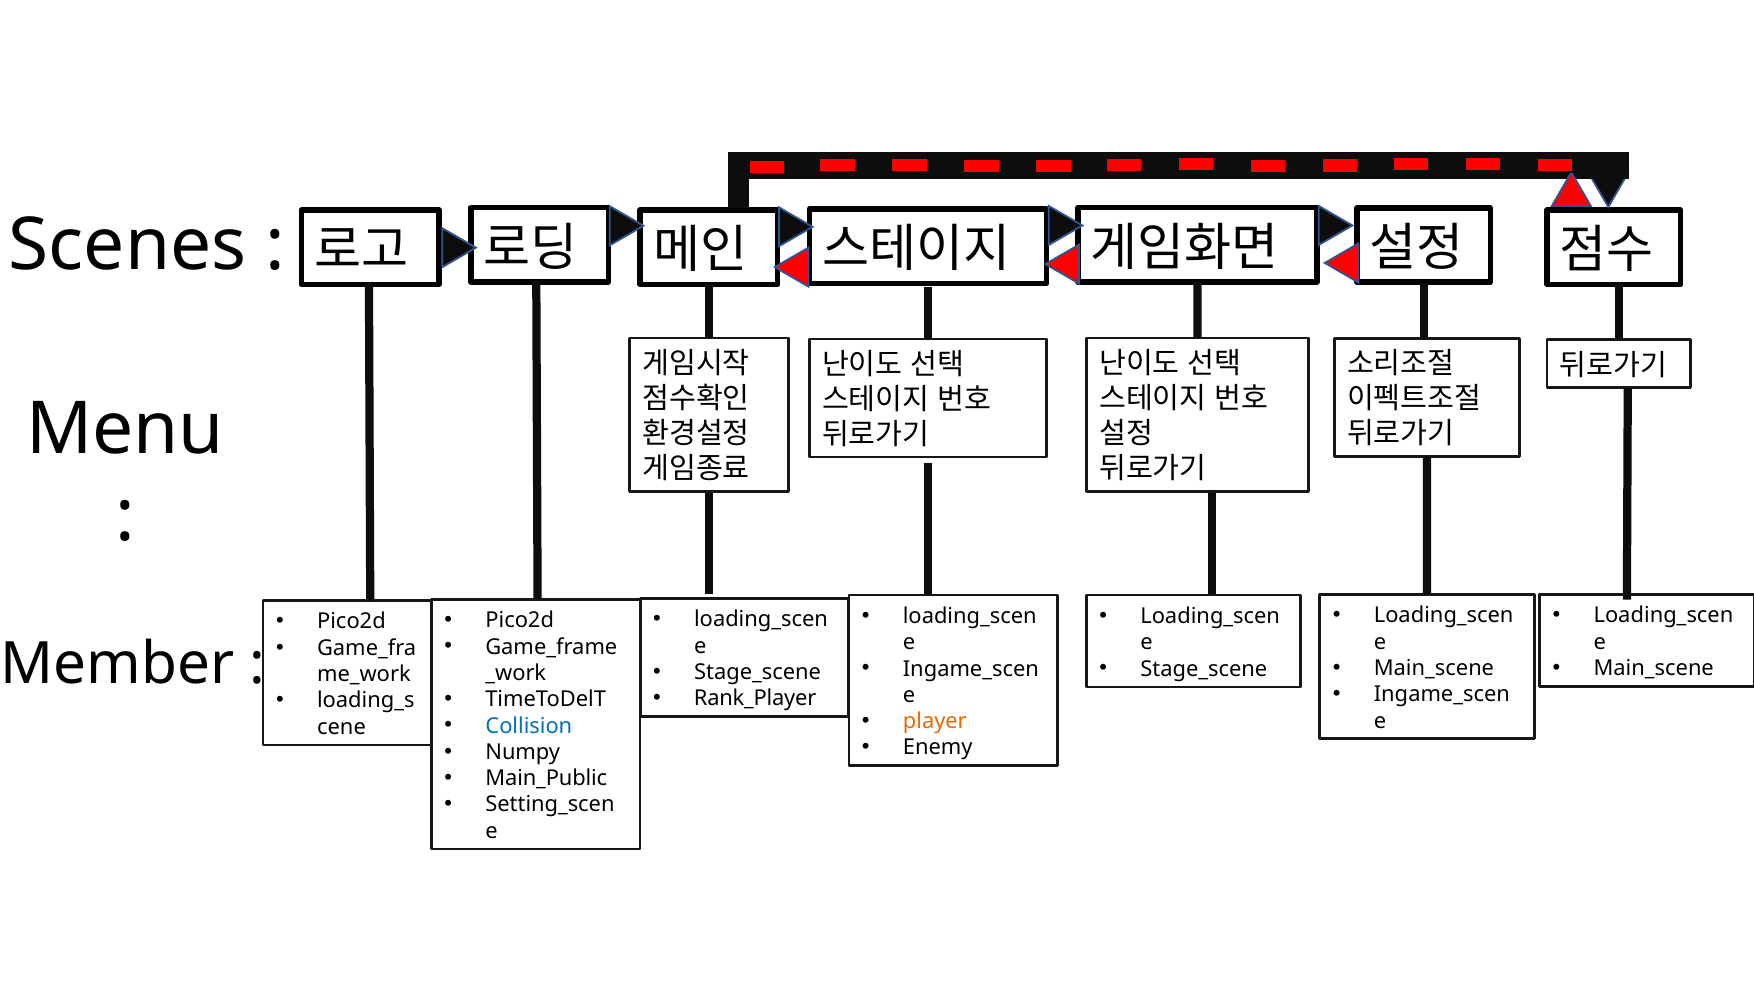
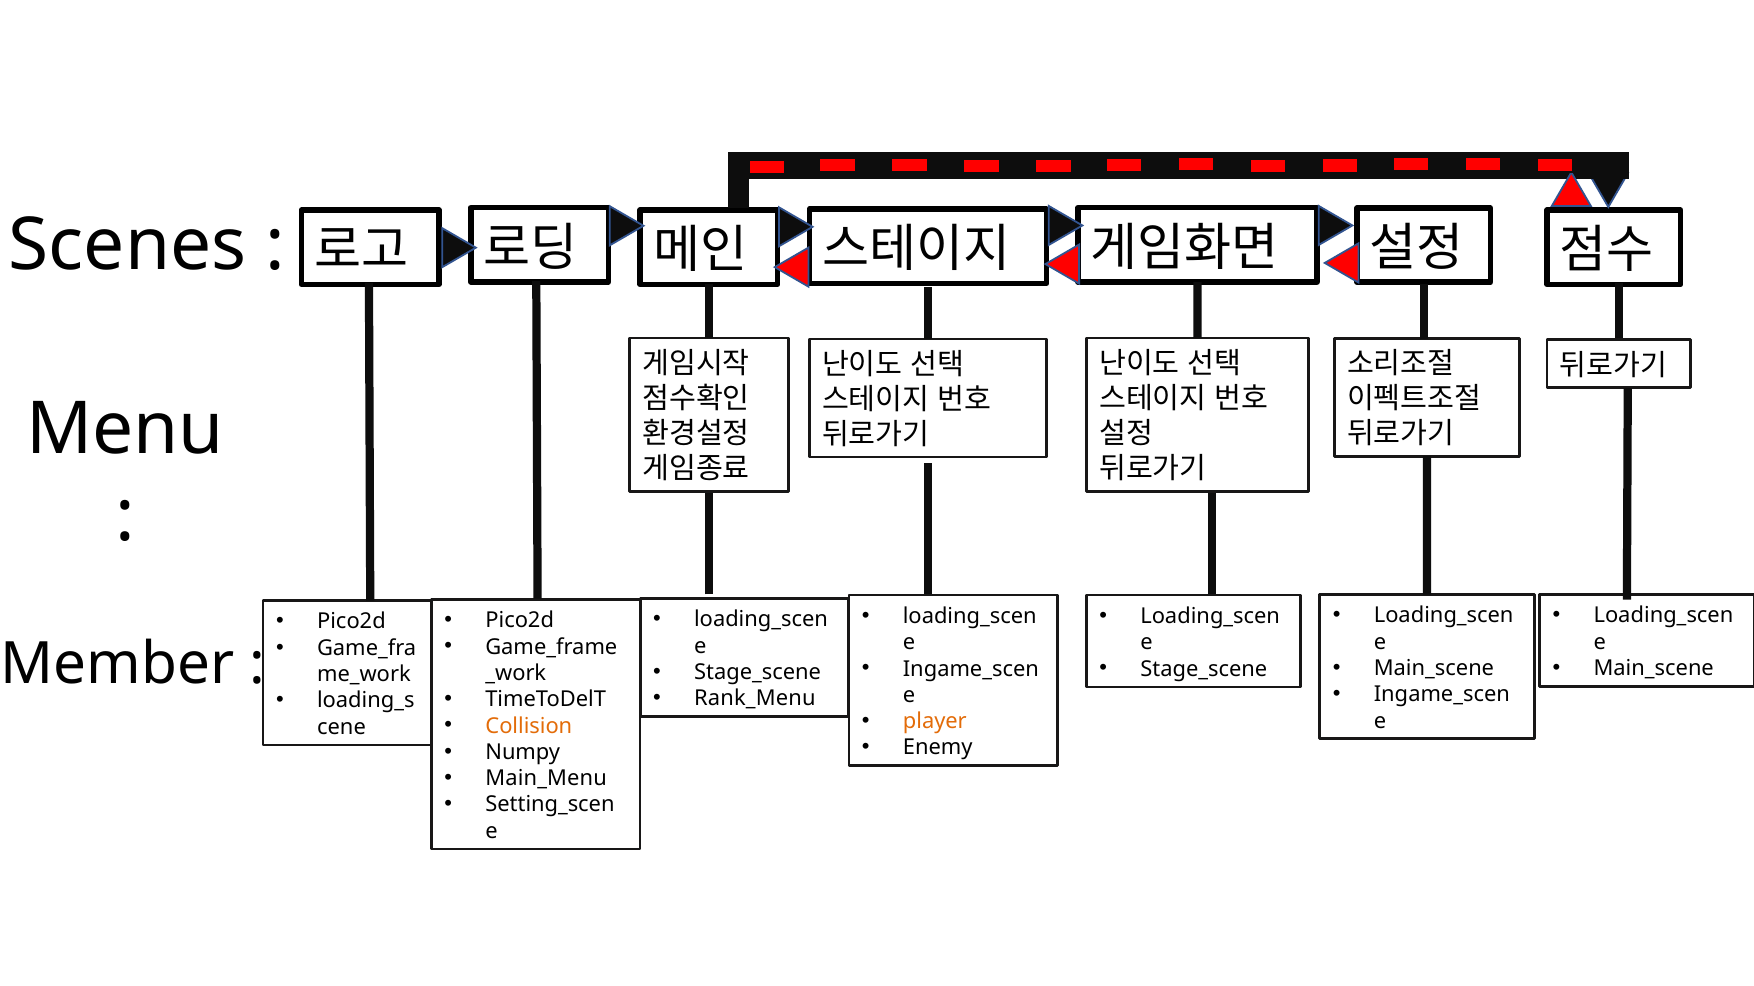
Rank_Player: Rank_Player -> Rank_Menu
Collision colour: blue -> orange
Main_Public: Main_Public -> Main_Menu
